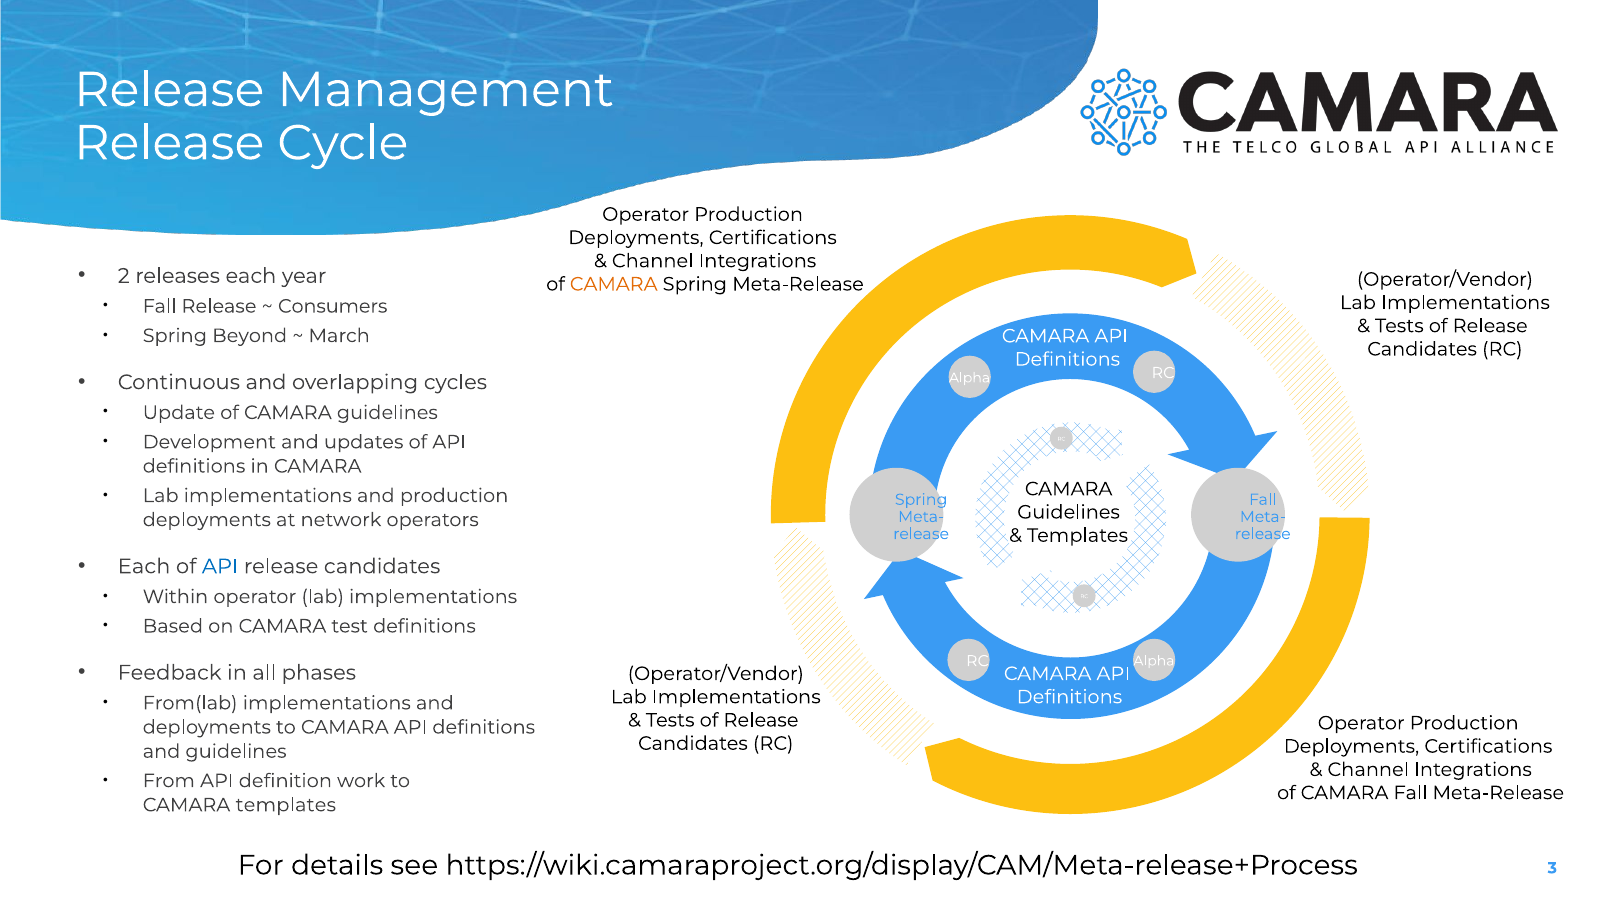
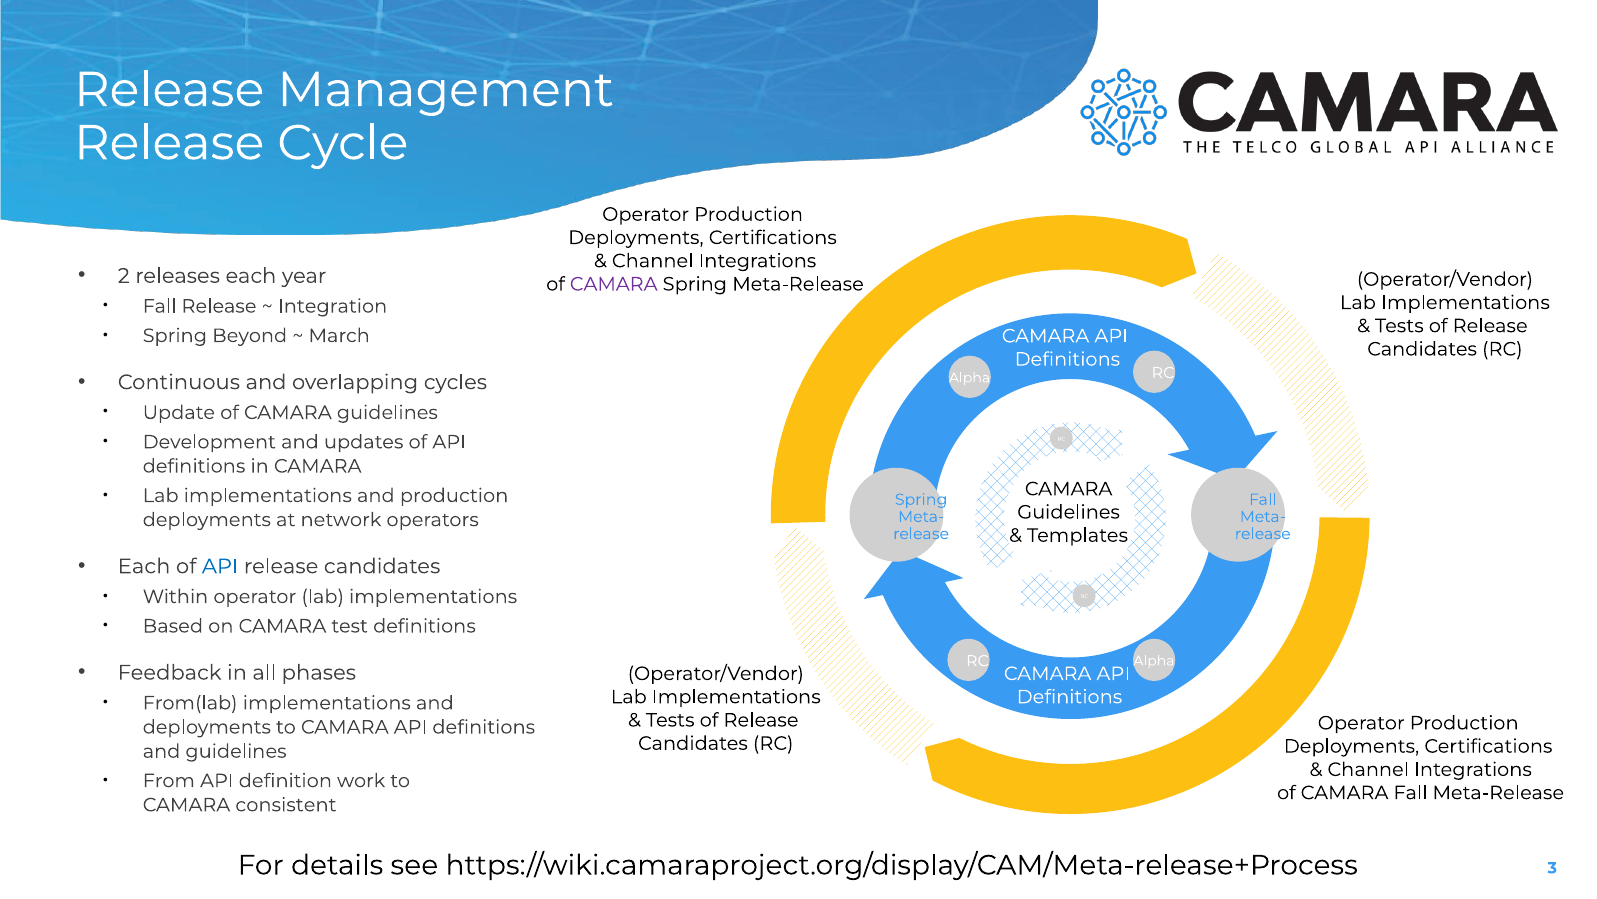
CAMARA at (614, 284) colour: orange -> purple
Consumers: Consumers -> Integration
CAMARA templates: templates -> consistent
